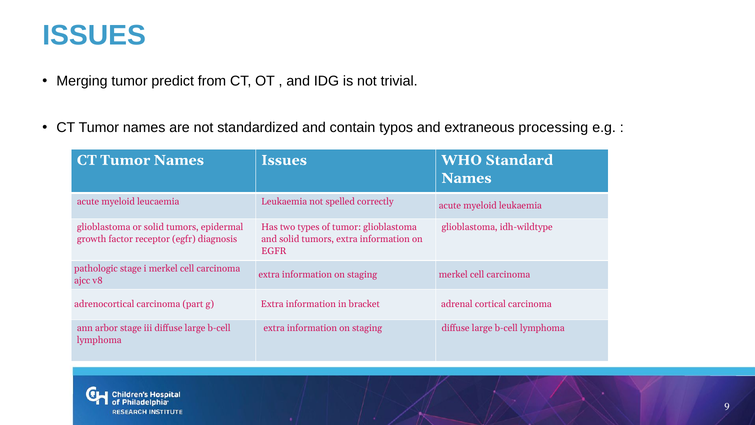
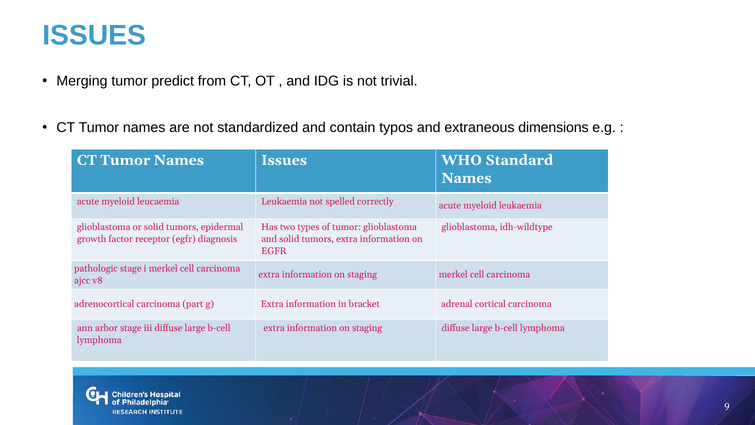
processing: processing -> dimensions
